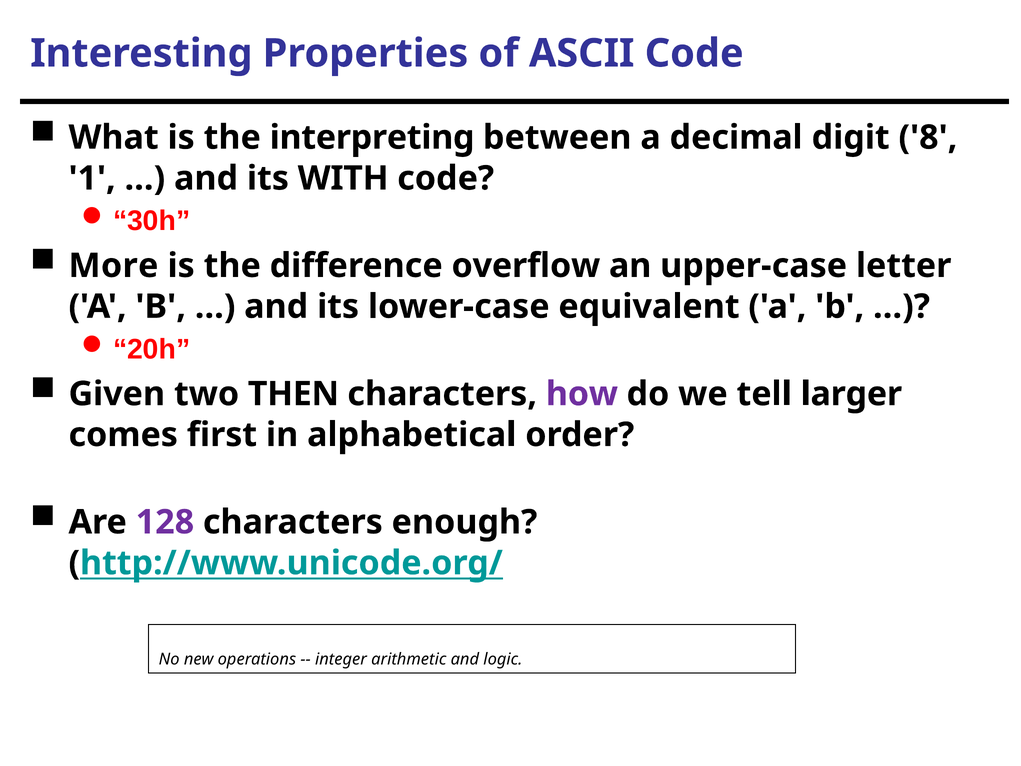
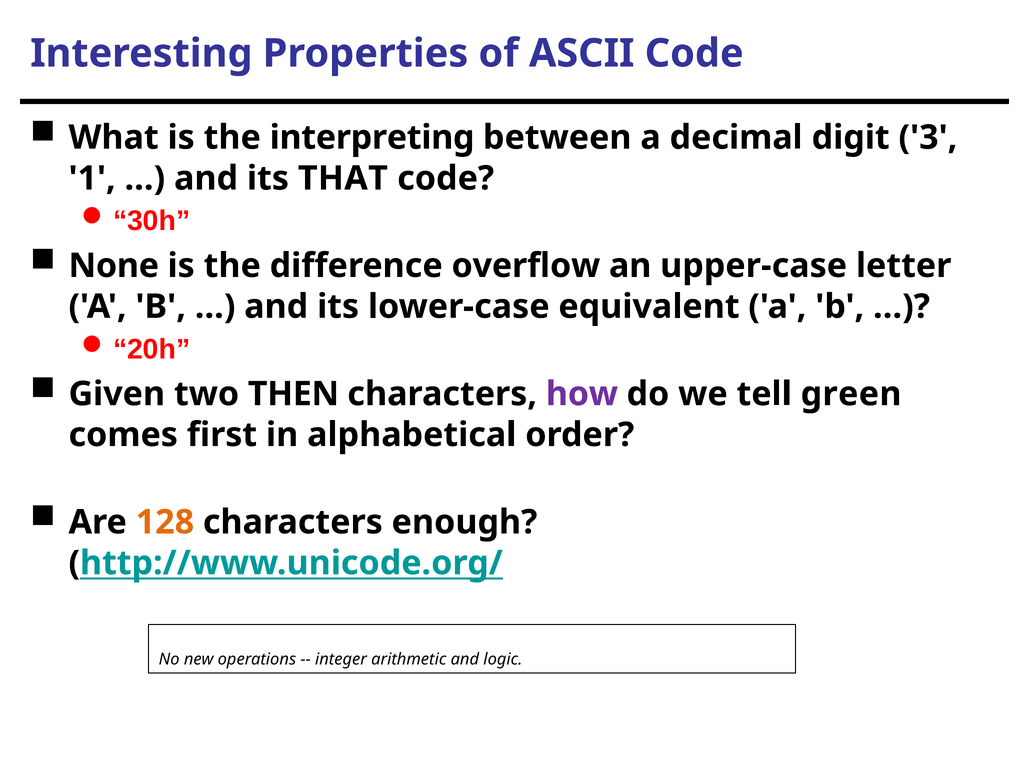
8: 8 -> 3
WITH: WITH -> THAT
More: More -> None
larger: larger -> green
128 colour: purple -> orange
